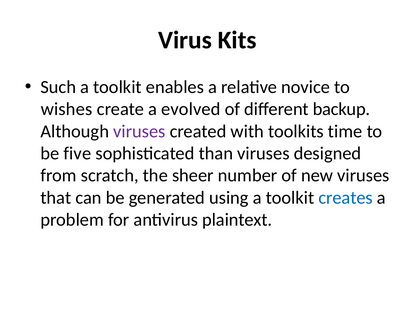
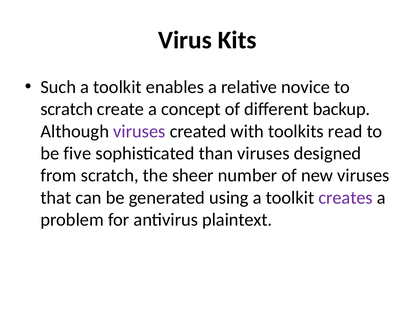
wishes at (67, 109): wishes -> scratch
evolved: evolved -> concept
time: time -> read
creates colour: blue -> purple
